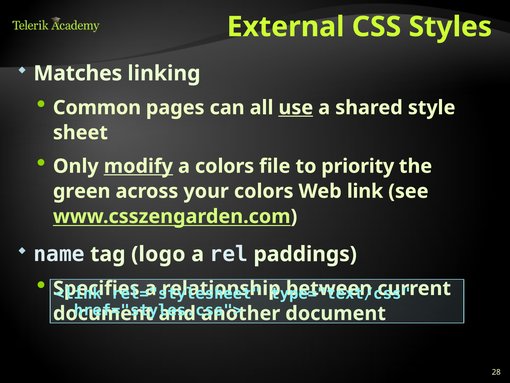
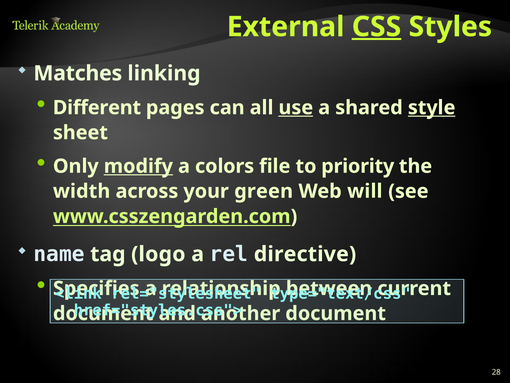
CSS underline: none -> present
Common: Common -> Different
style underline: none -> present
green: green -> width
your colors: colors -> green
Web link: link -> will
paddings: paddings -> directive
